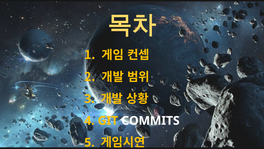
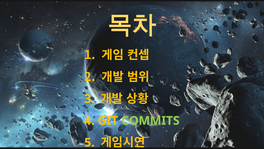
COMMITS colour: white -> light green
